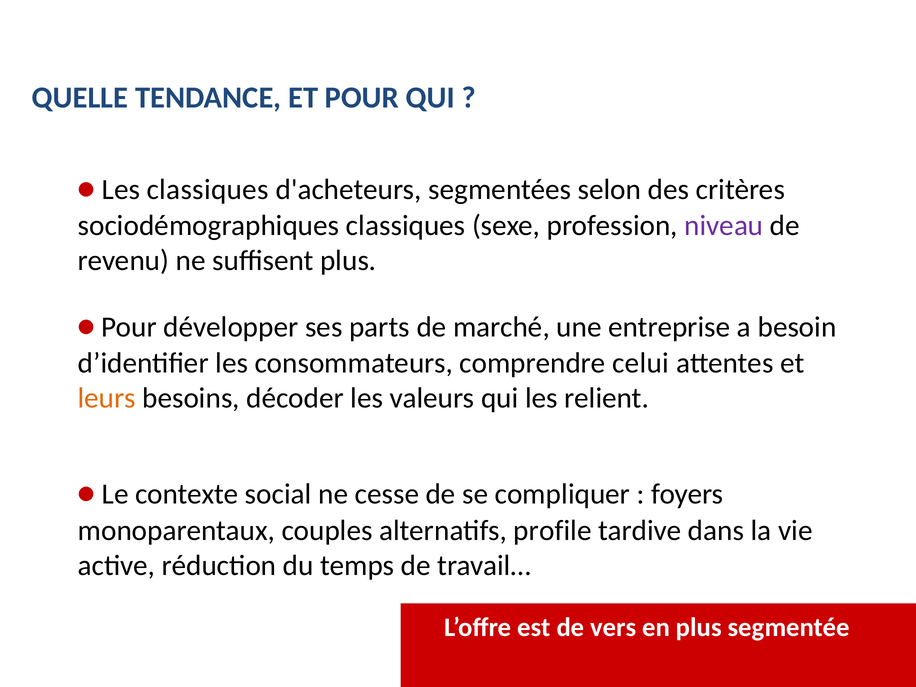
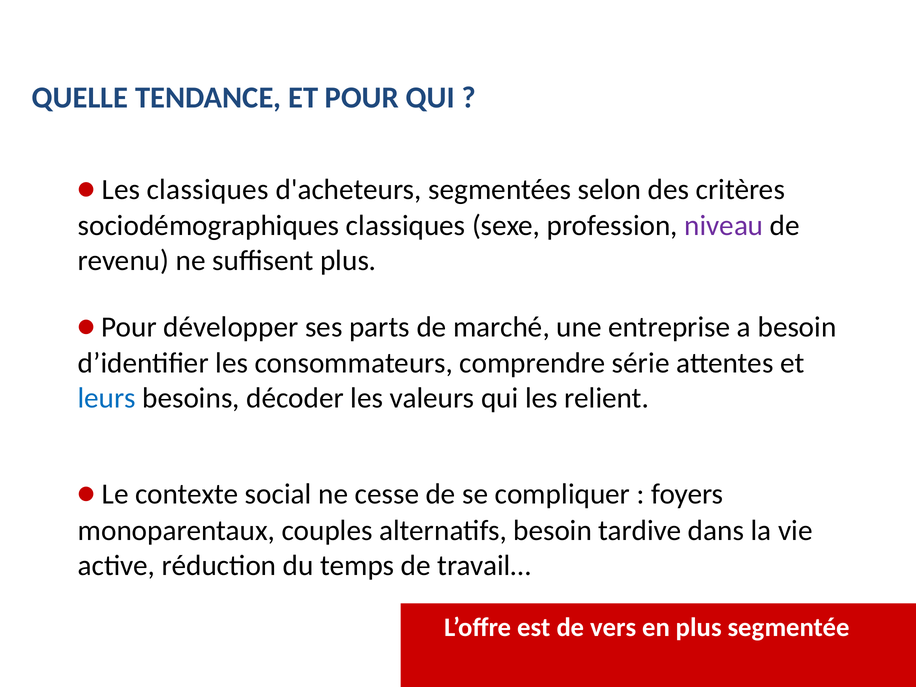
celui: celui -> série
leurs colour: orange -> blue
alternatifs profile: profile -> besoin
